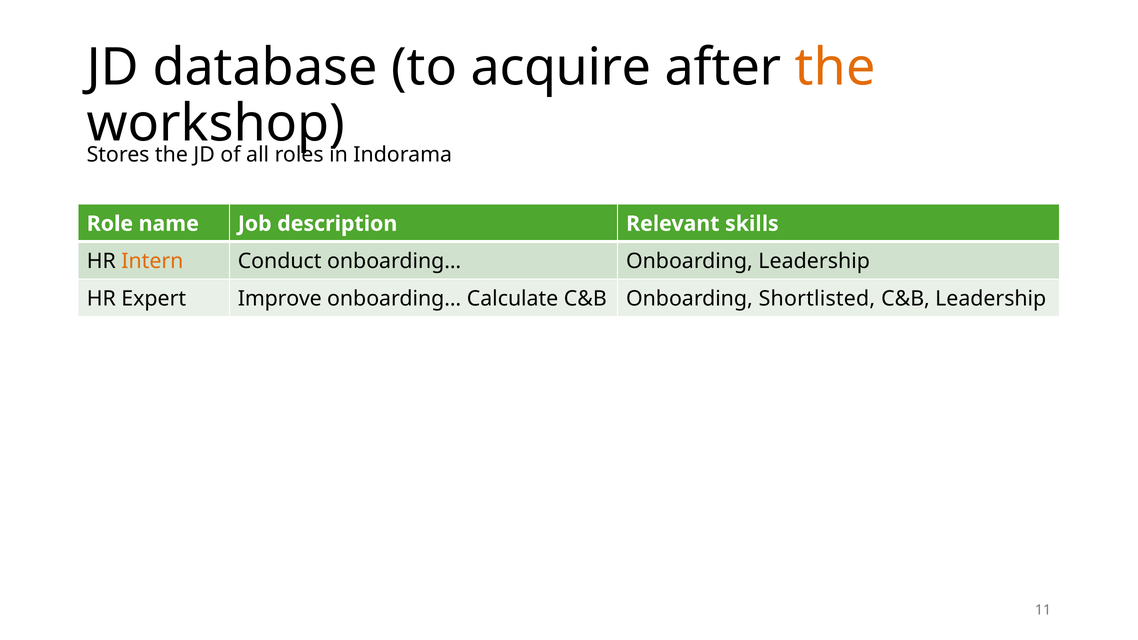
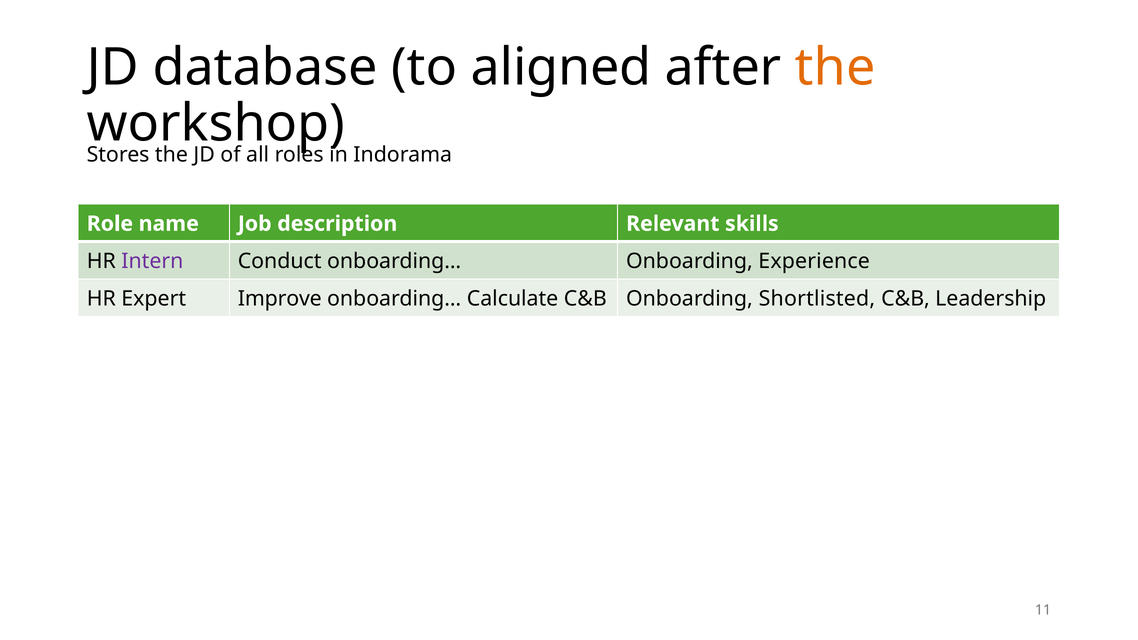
acquire: acquire -> aligned
Intern colour: orange -> purple
Onboarding Leadership: Leadership -> Experience
